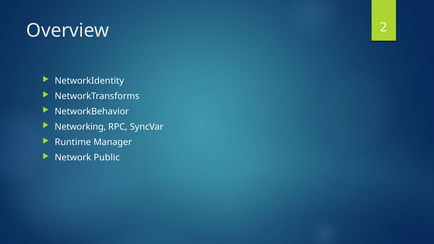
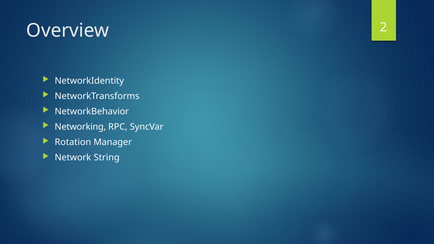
Runtime: Runtime -> Rotation
Public: Public -> String
